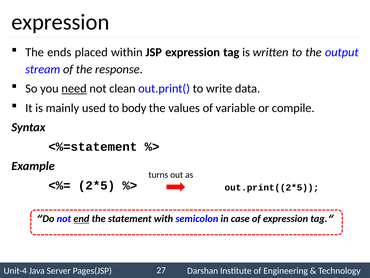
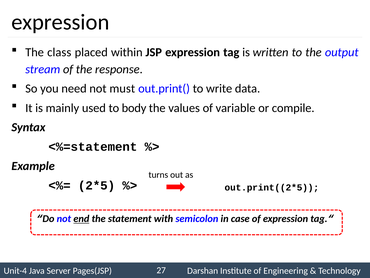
ends: ends -> class
need underline: present -> none
clean: clean -> must
